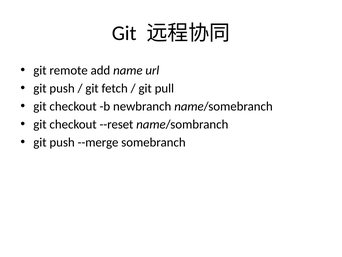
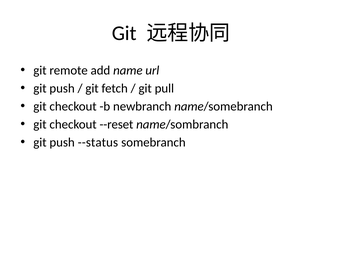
--merge: --merge -> --status
